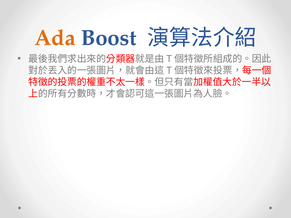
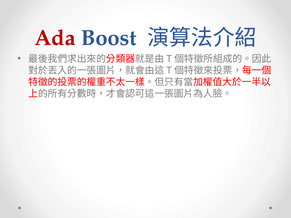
Ada colour: orange -> red
